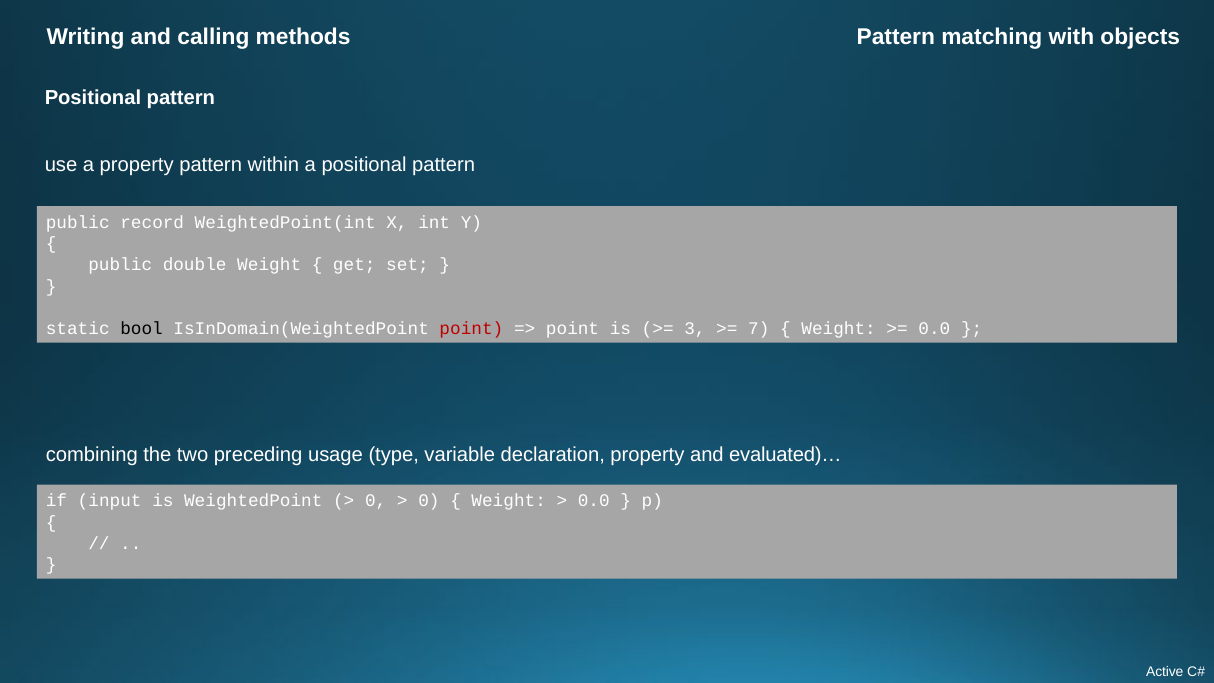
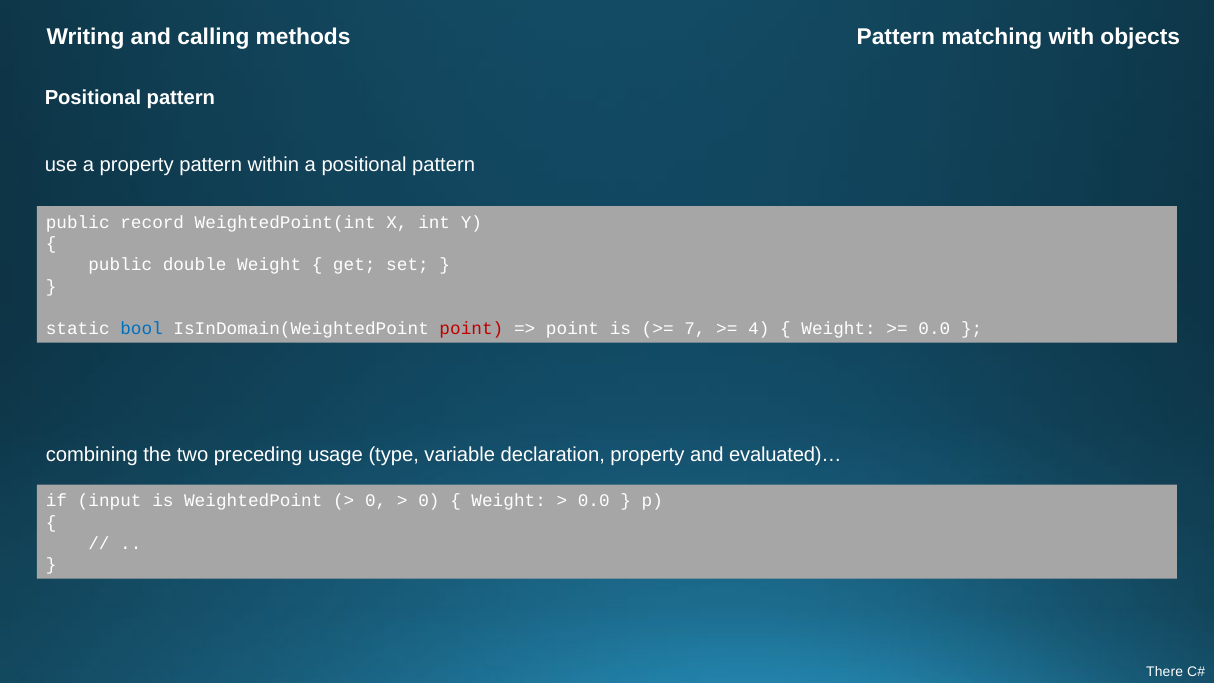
bool colour: black -> blue
3: 3 -> 7
7: 7 -> 4
Active: Active -> There
